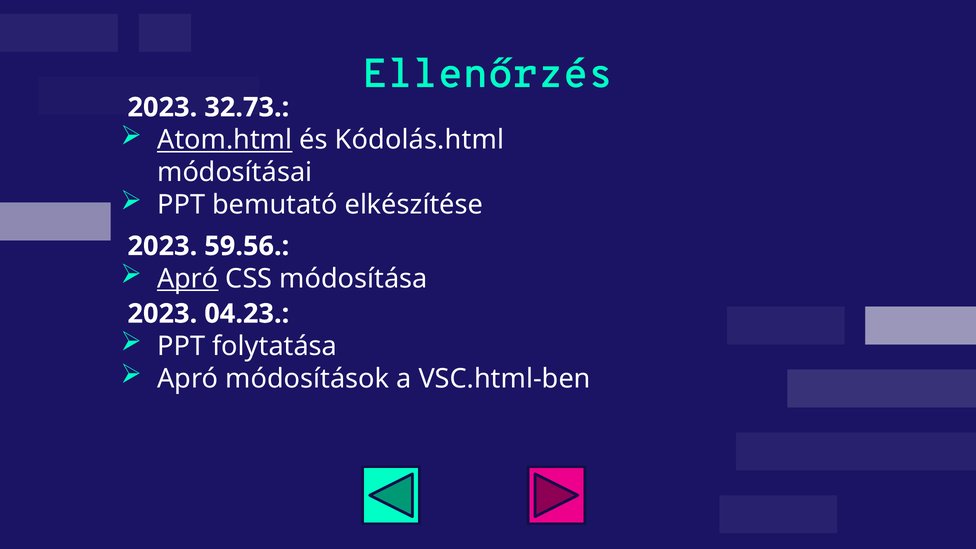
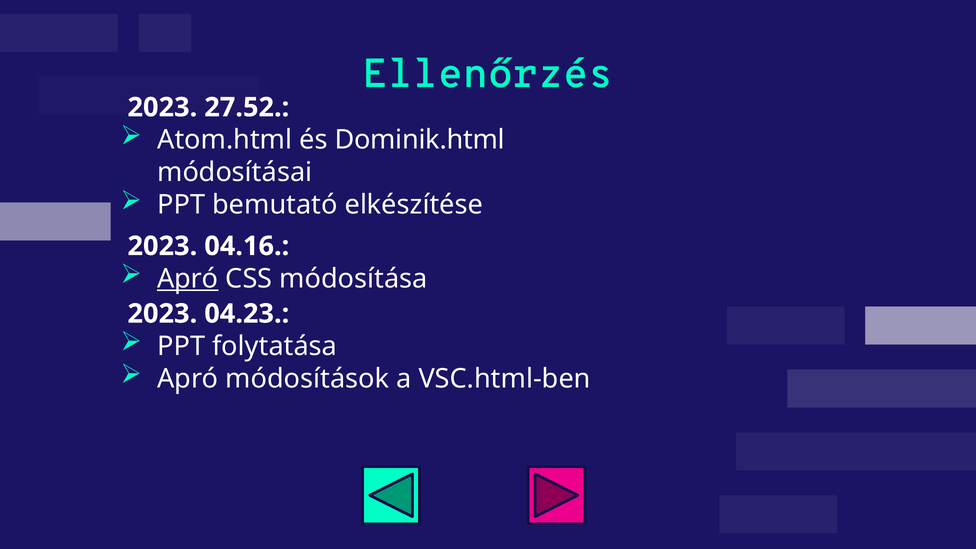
32.73: 32.73 -> 27.52
Atom.html underline: present -> none
Kódolás.html: Kódolás.html -> Dominik.html
59.56: 59.56 -> 04.16
